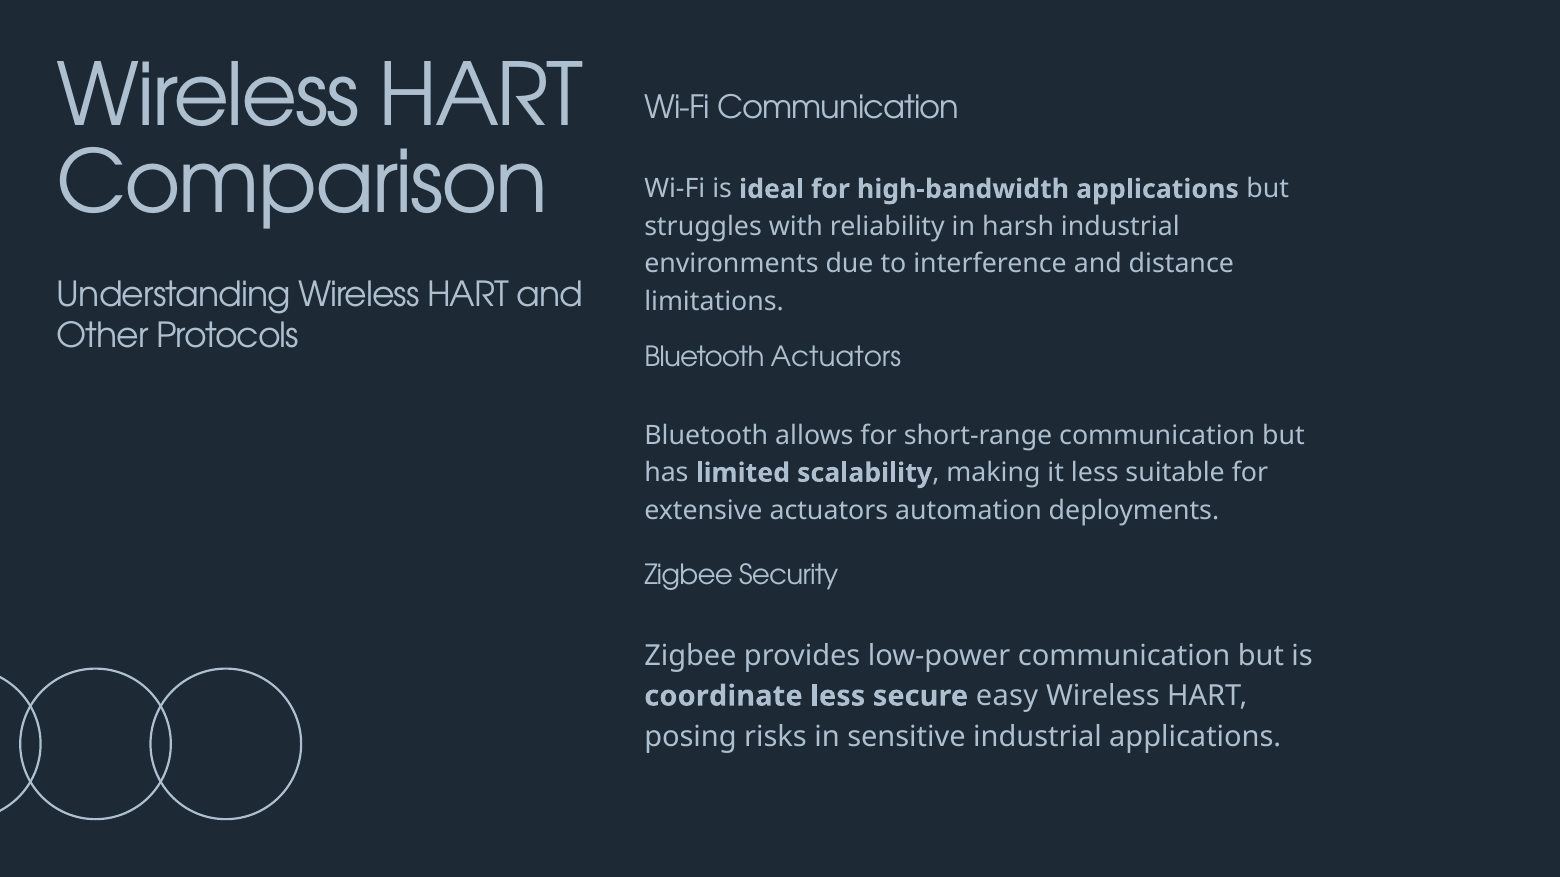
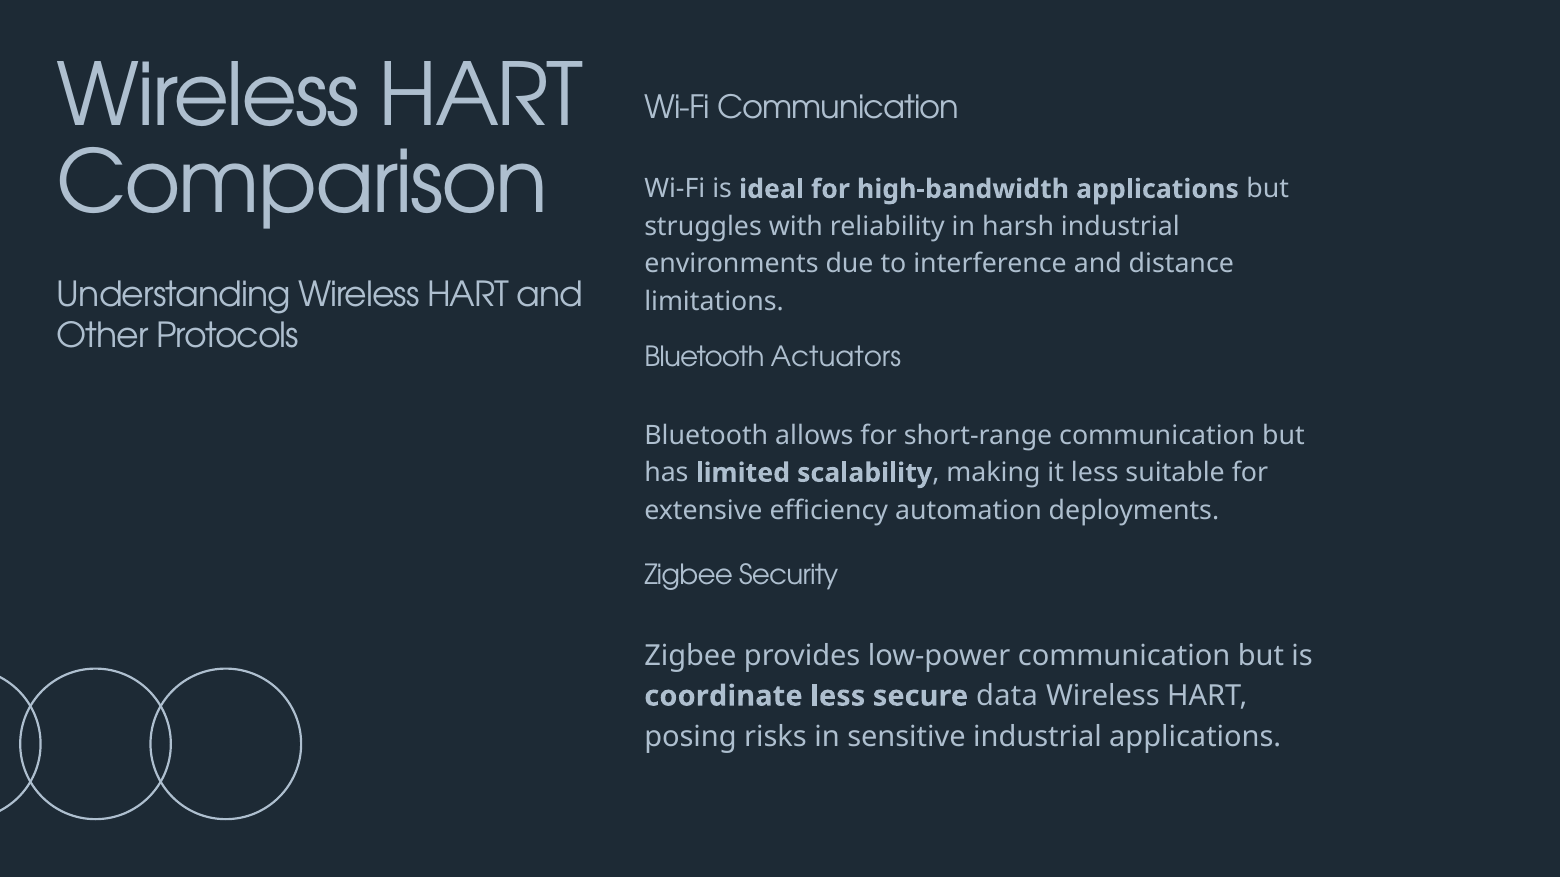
extensive actuators: actuators -> efficiency
easy: easy -> data
